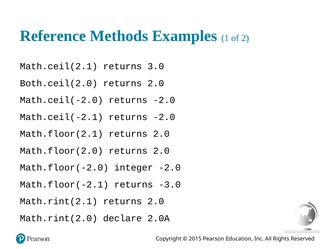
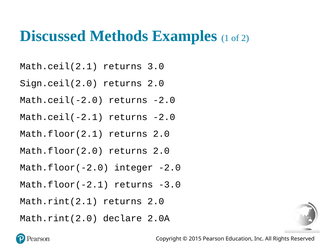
Reference: Reference -> Discussed
Both.ceil(2.0: Both.ceil(2.0 -> Sign.ceil(2.0
